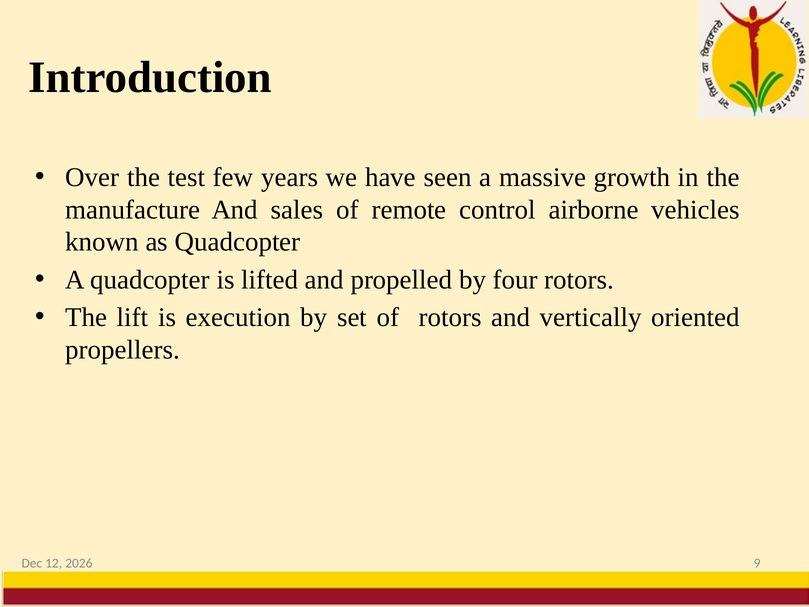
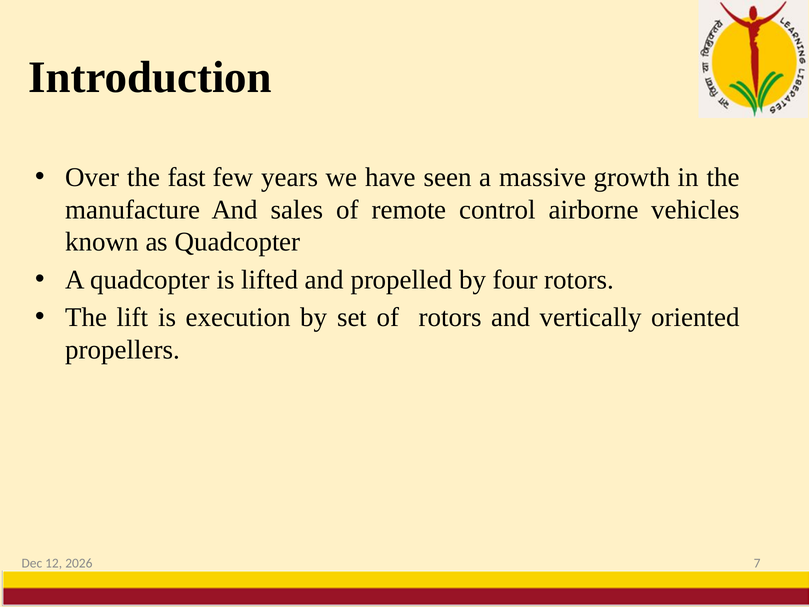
test: test -> fast
9: 9 -> 7
